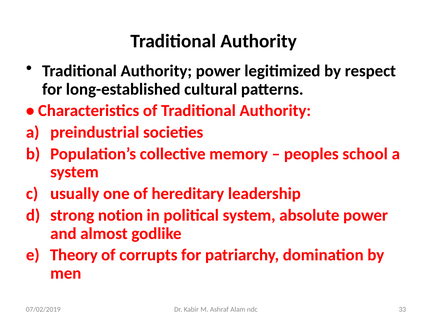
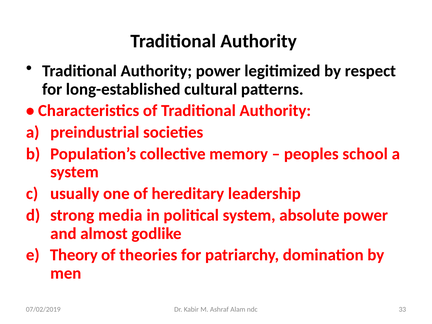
notion: notion -> media
corrupts: corrupts -> theories
